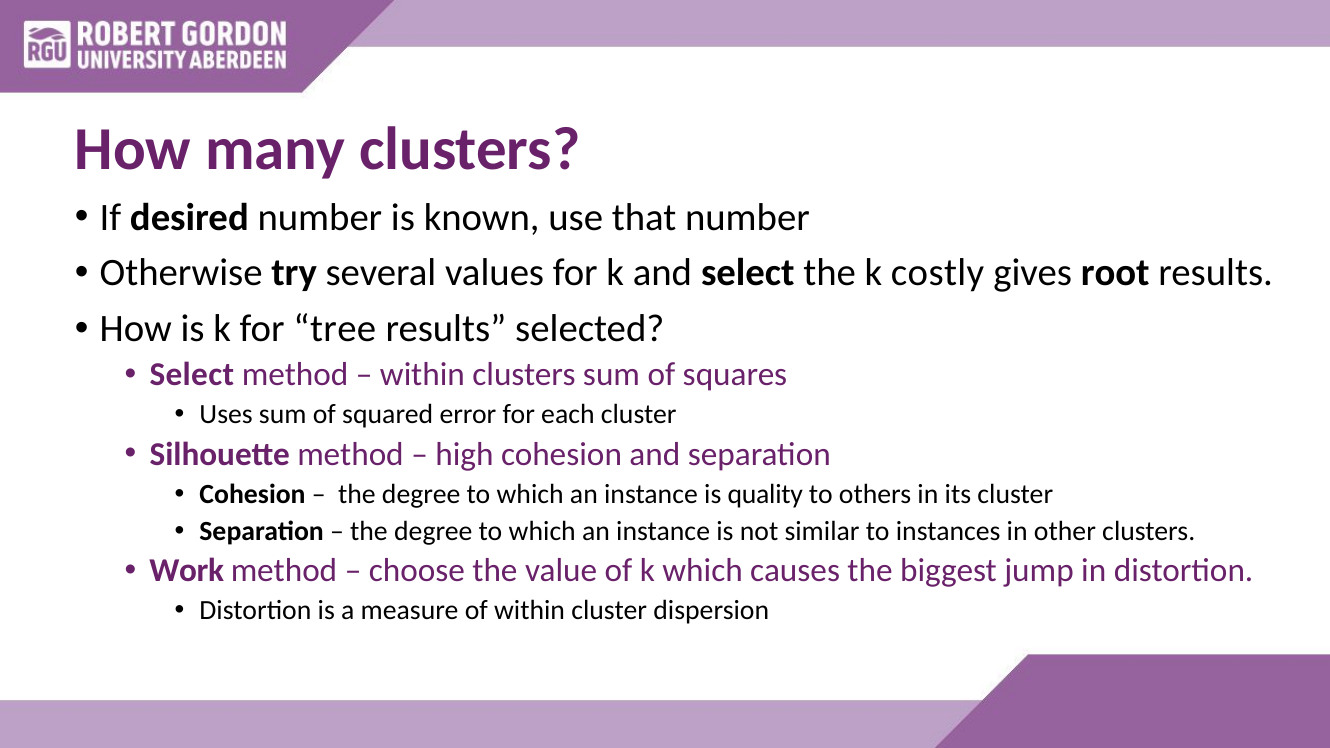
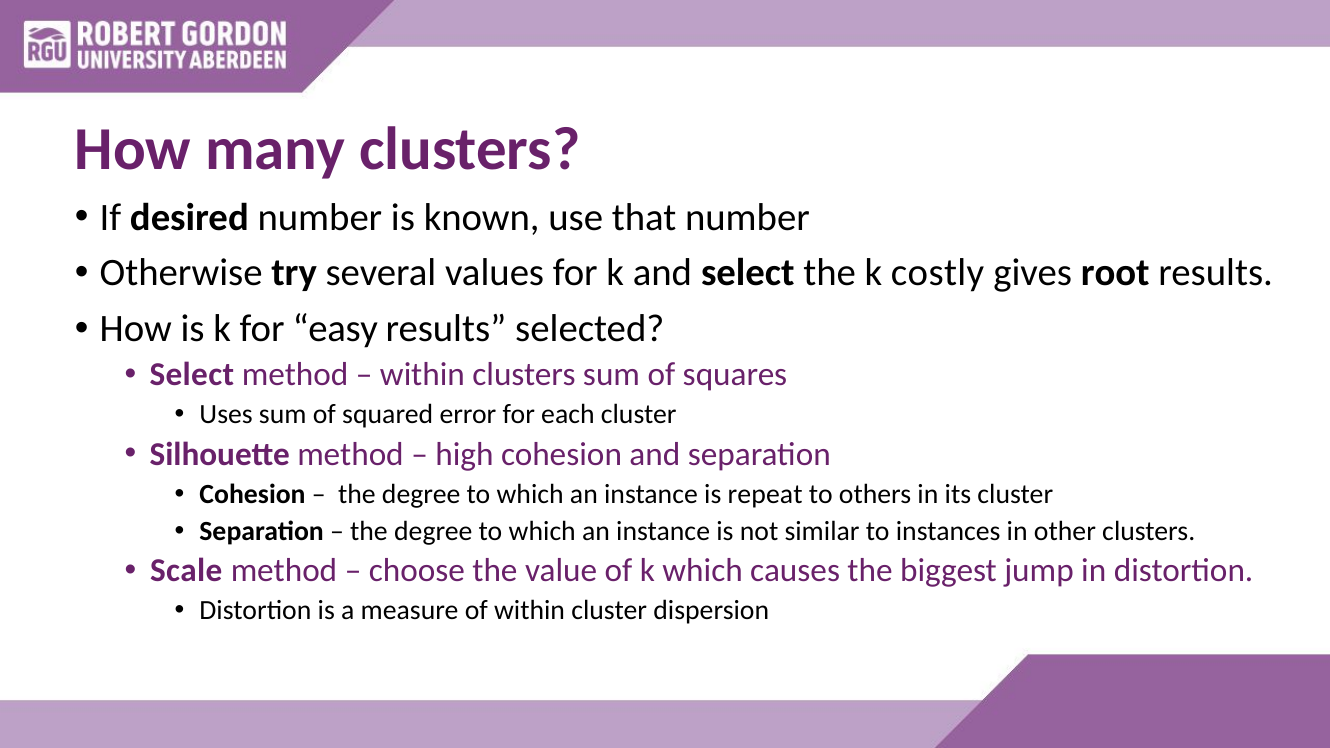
tree: tree -> easy
quality: quality -> repeat
Work: Work -> Scale
